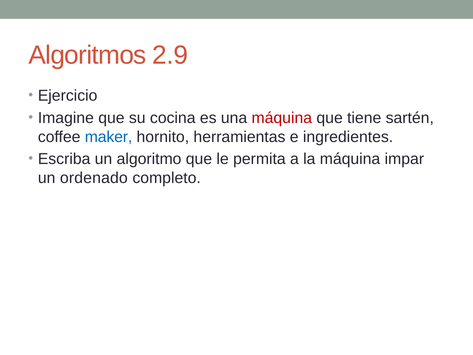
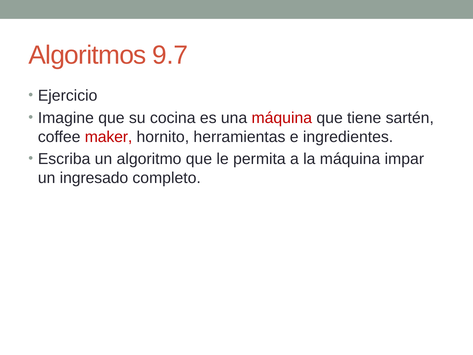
2.9: 2.9 -> 9.7
maker colour: blue -> red
ordenado: ordenado -> ingresado
